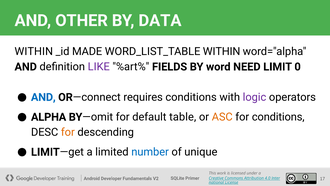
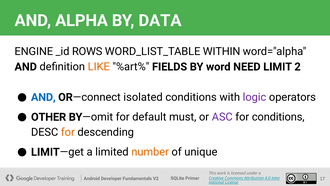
OTHER: OTHER -> ALPHA
WITHIN at (34, 51): WITHIN -> ENGINE
MADE: MADE -> ROWS
LIKE colour: purple -> orange
0: 0 -> 2
requires: requires -> isolated
ALPHA: ALPHA -> OTHER
table: table -> must
ASC colour: orange -> purple
number colour: blue -> orange
